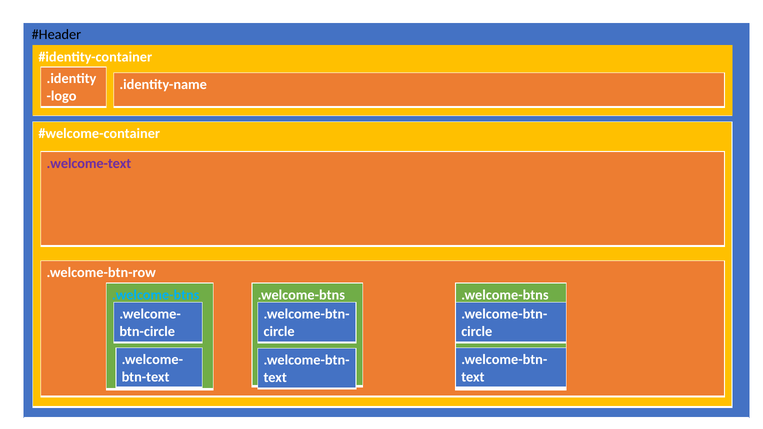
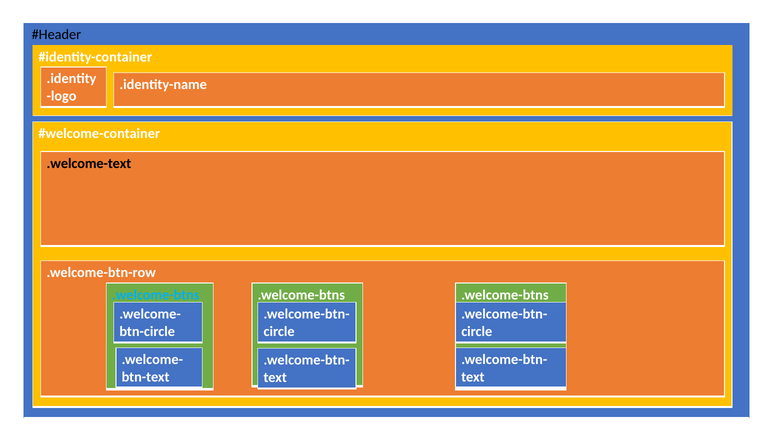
.welcome-text colour: purple -> black
